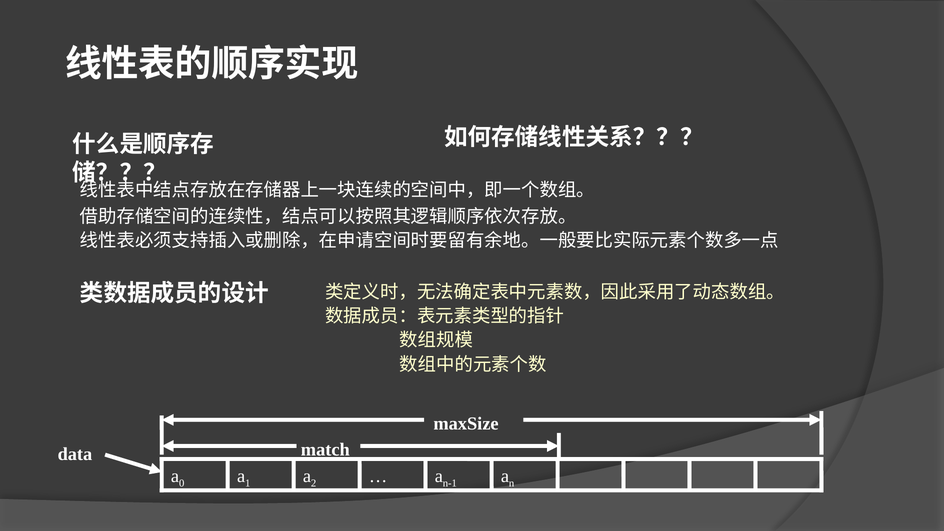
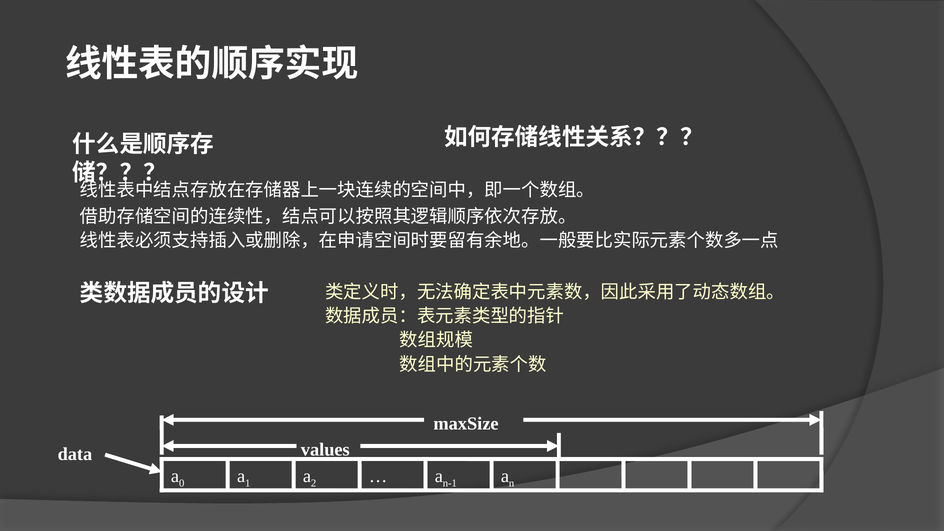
match: match -> values
